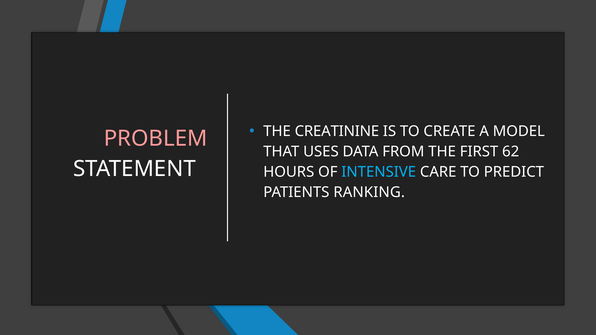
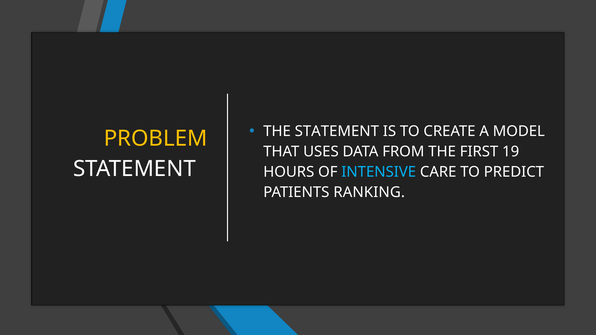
THE CREATININE: CREATININE -> STATEMENT
PROBLEM colour: pink -> yellow
62: 62 -> 19
